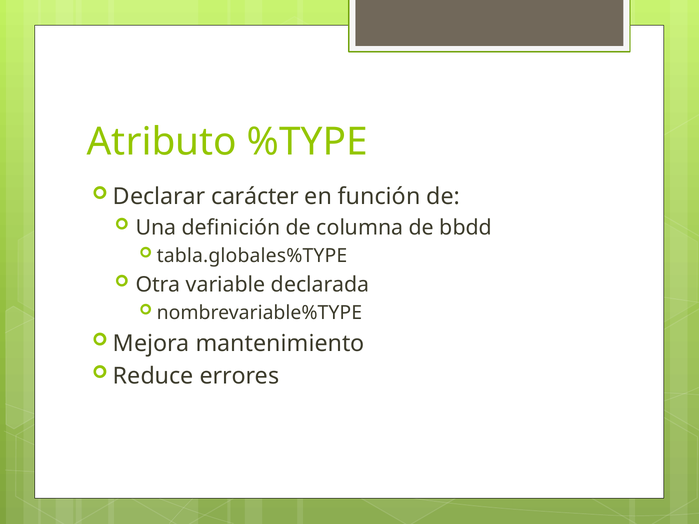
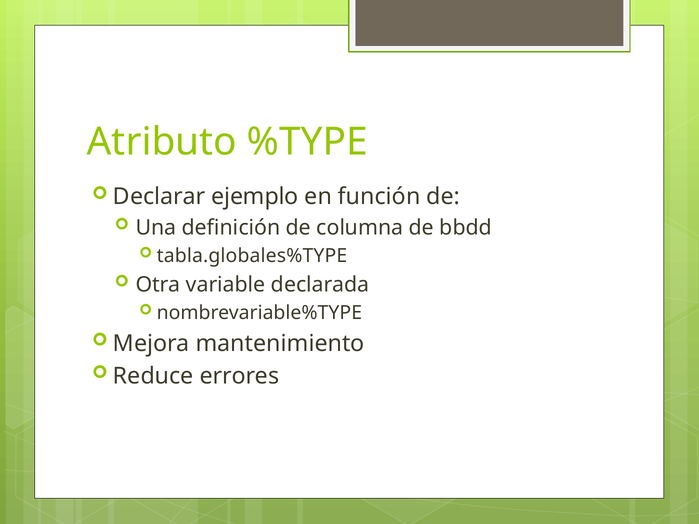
carácter: carácter -> ejemplo
